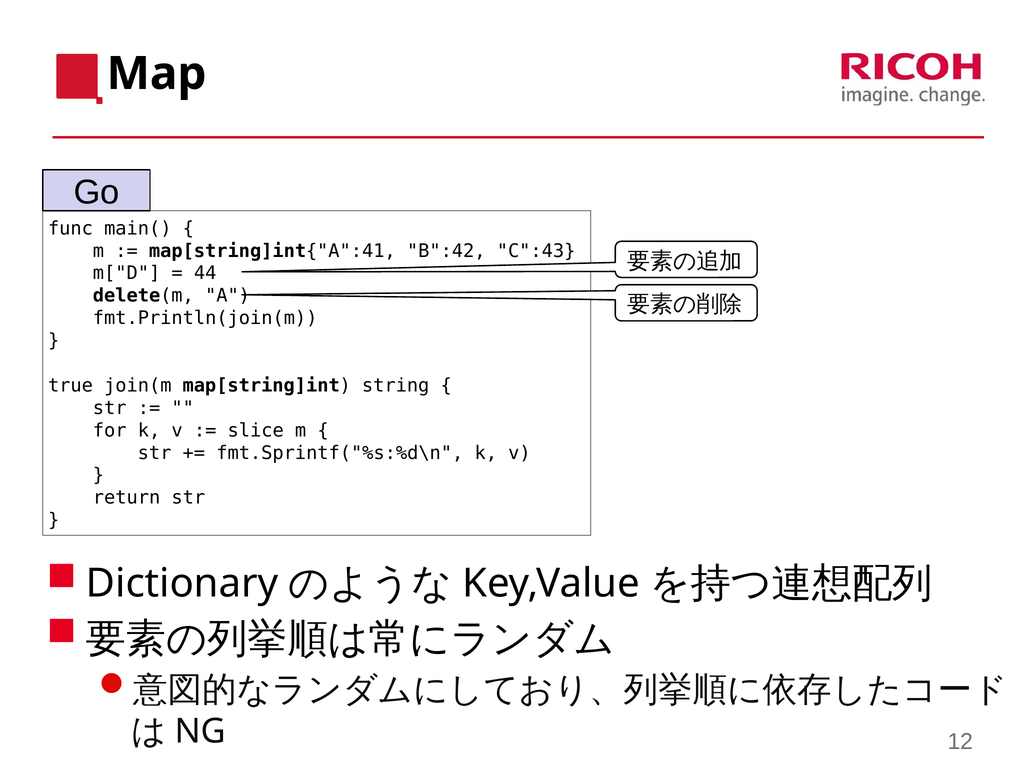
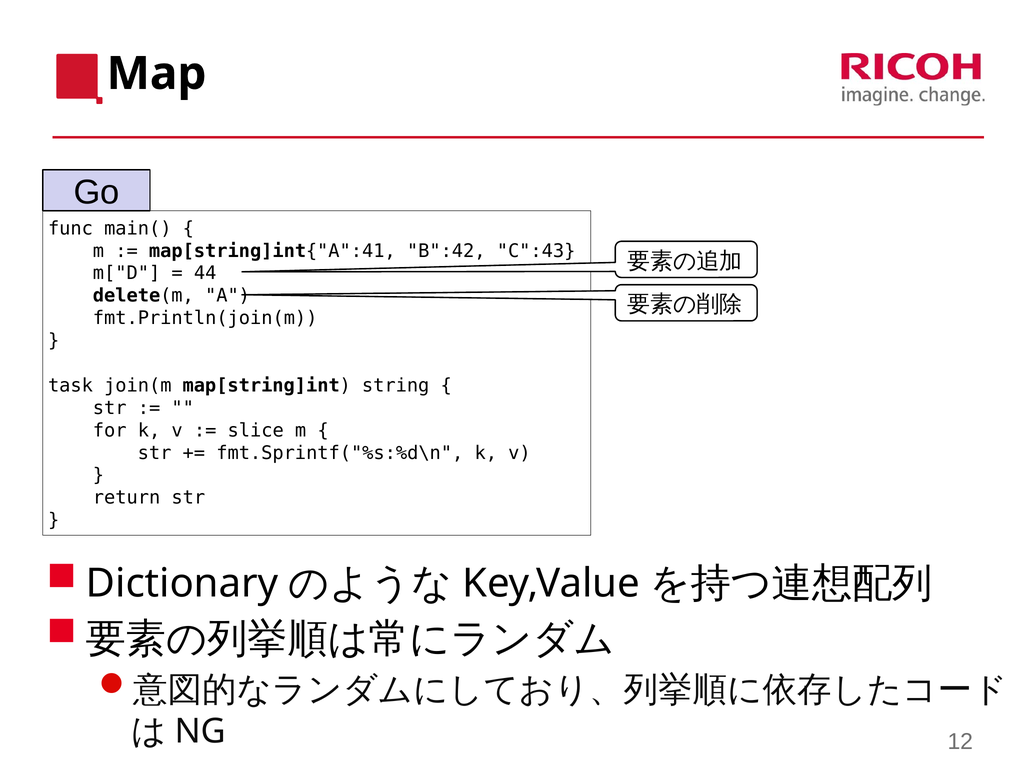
true: true -> task
